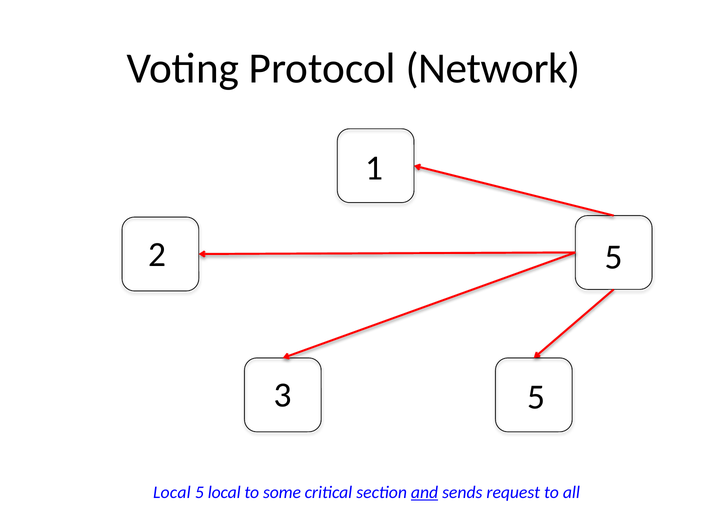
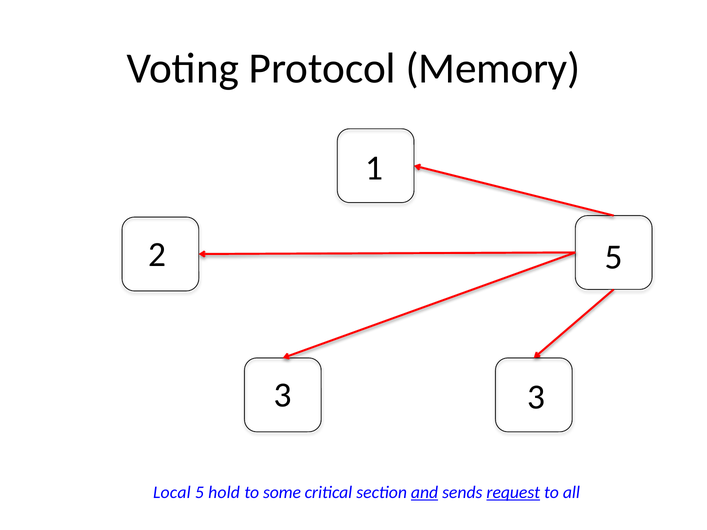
Network: Network -> Memory
3 5: 5 -> 3
local at (224, 493): local -> hold
request underline: none -> present
